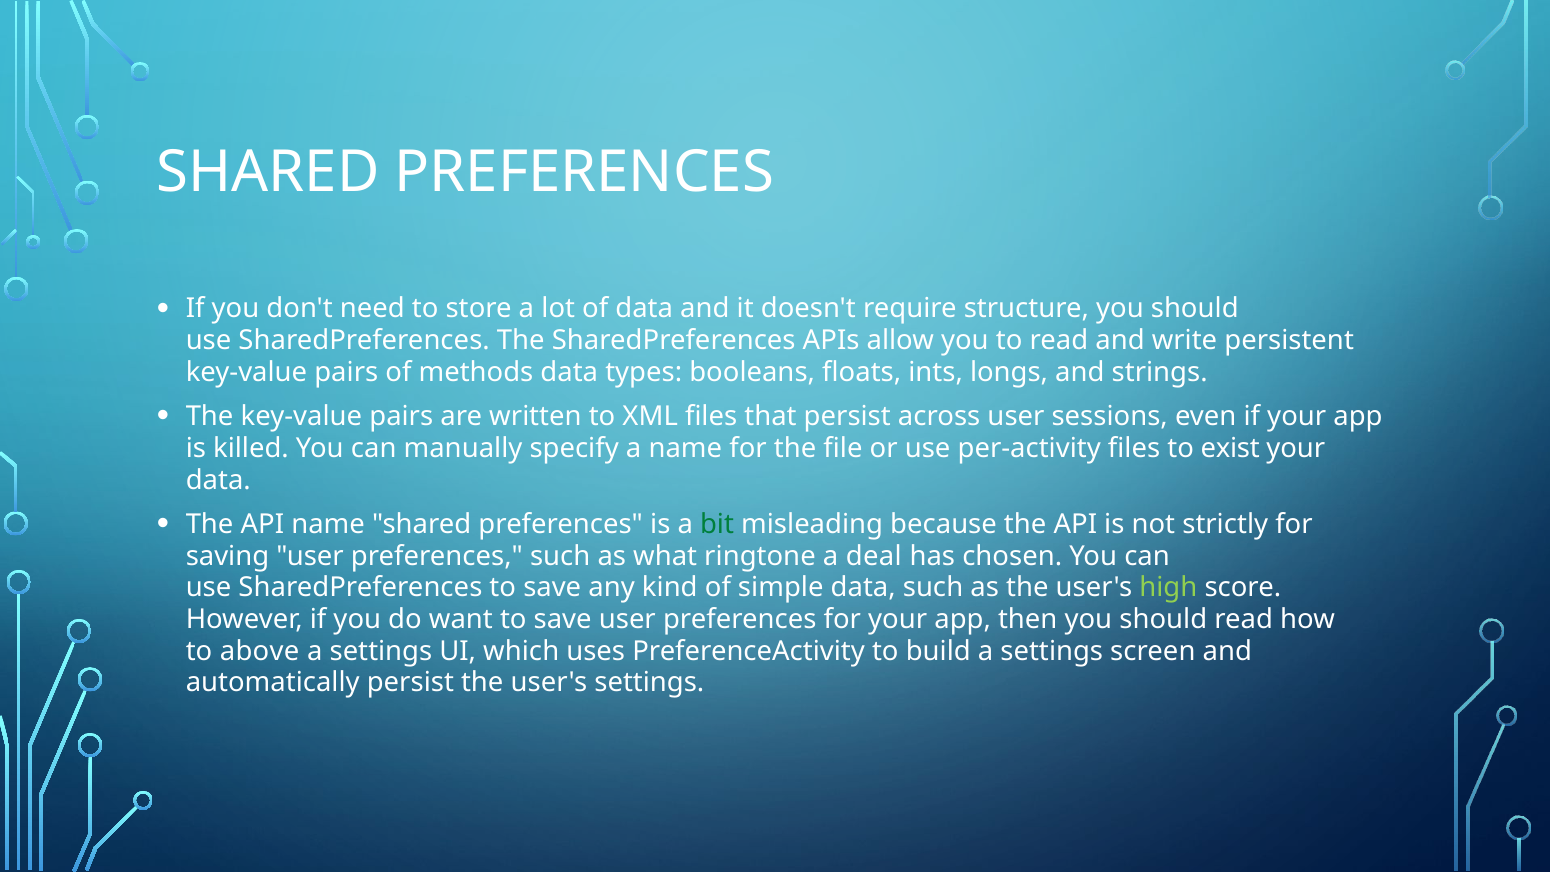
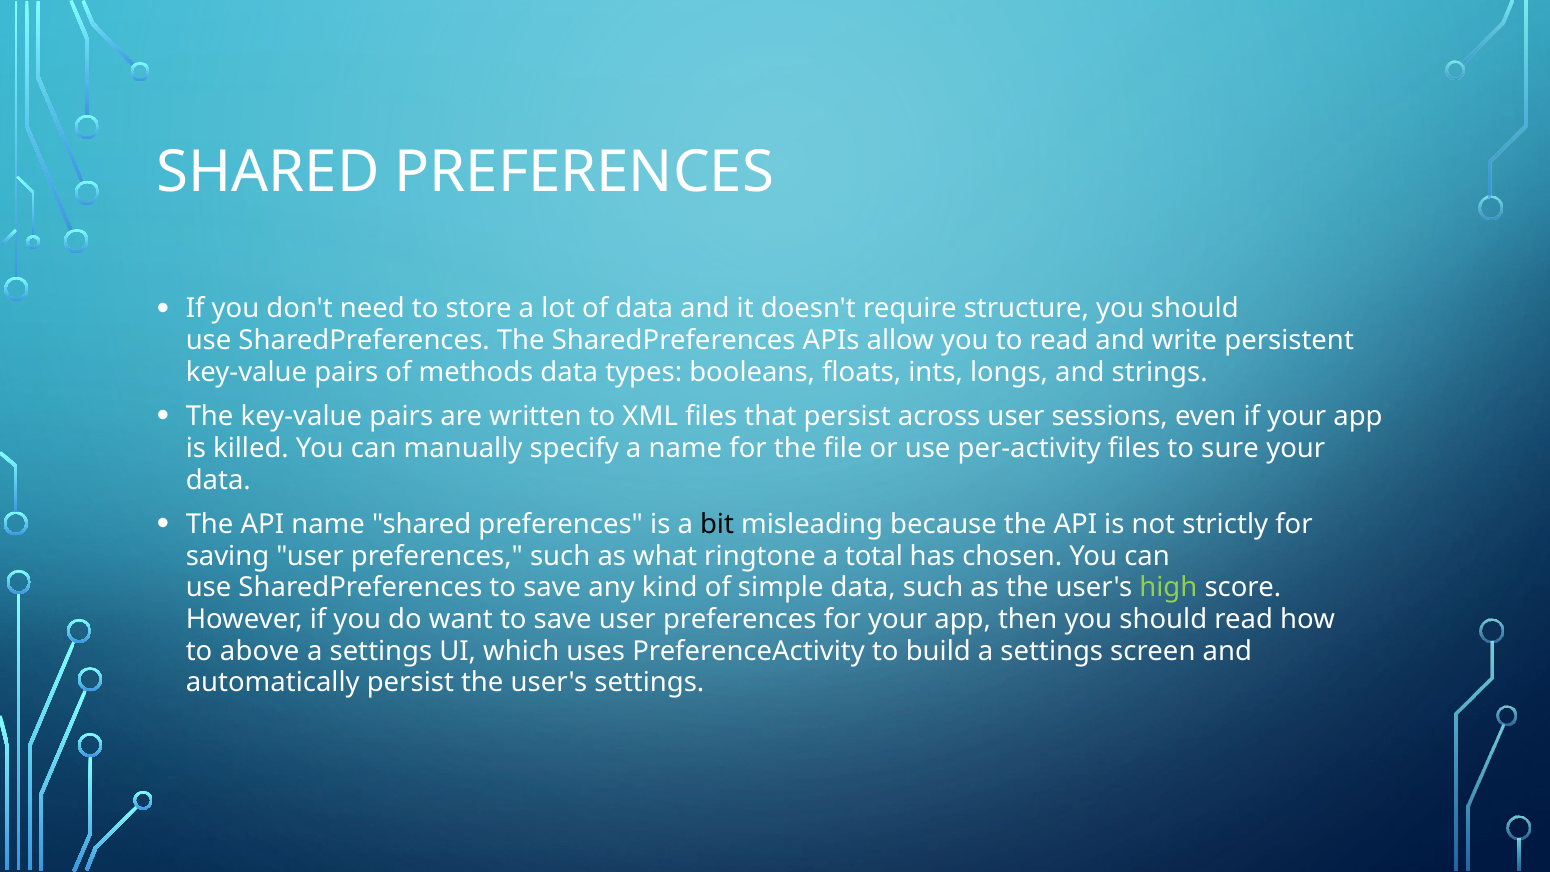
exist: exist -> sure
bit colour: green -> black
deal: deal -> total
